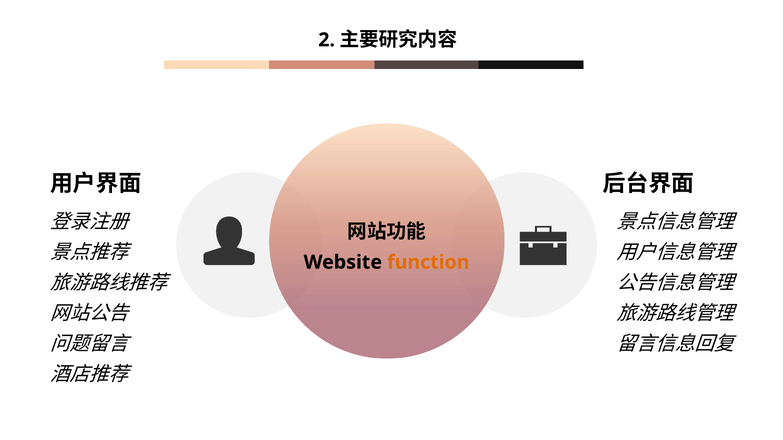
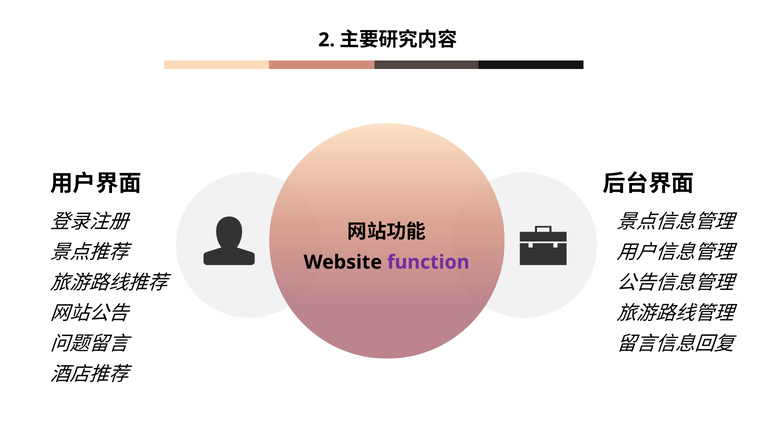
function colour: orange -> purple
